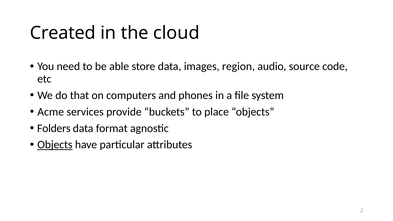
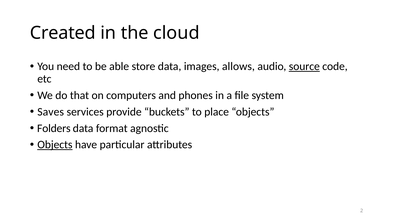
region: region -> allows
source underline: none -> present
Acme: Acme -> Saves
